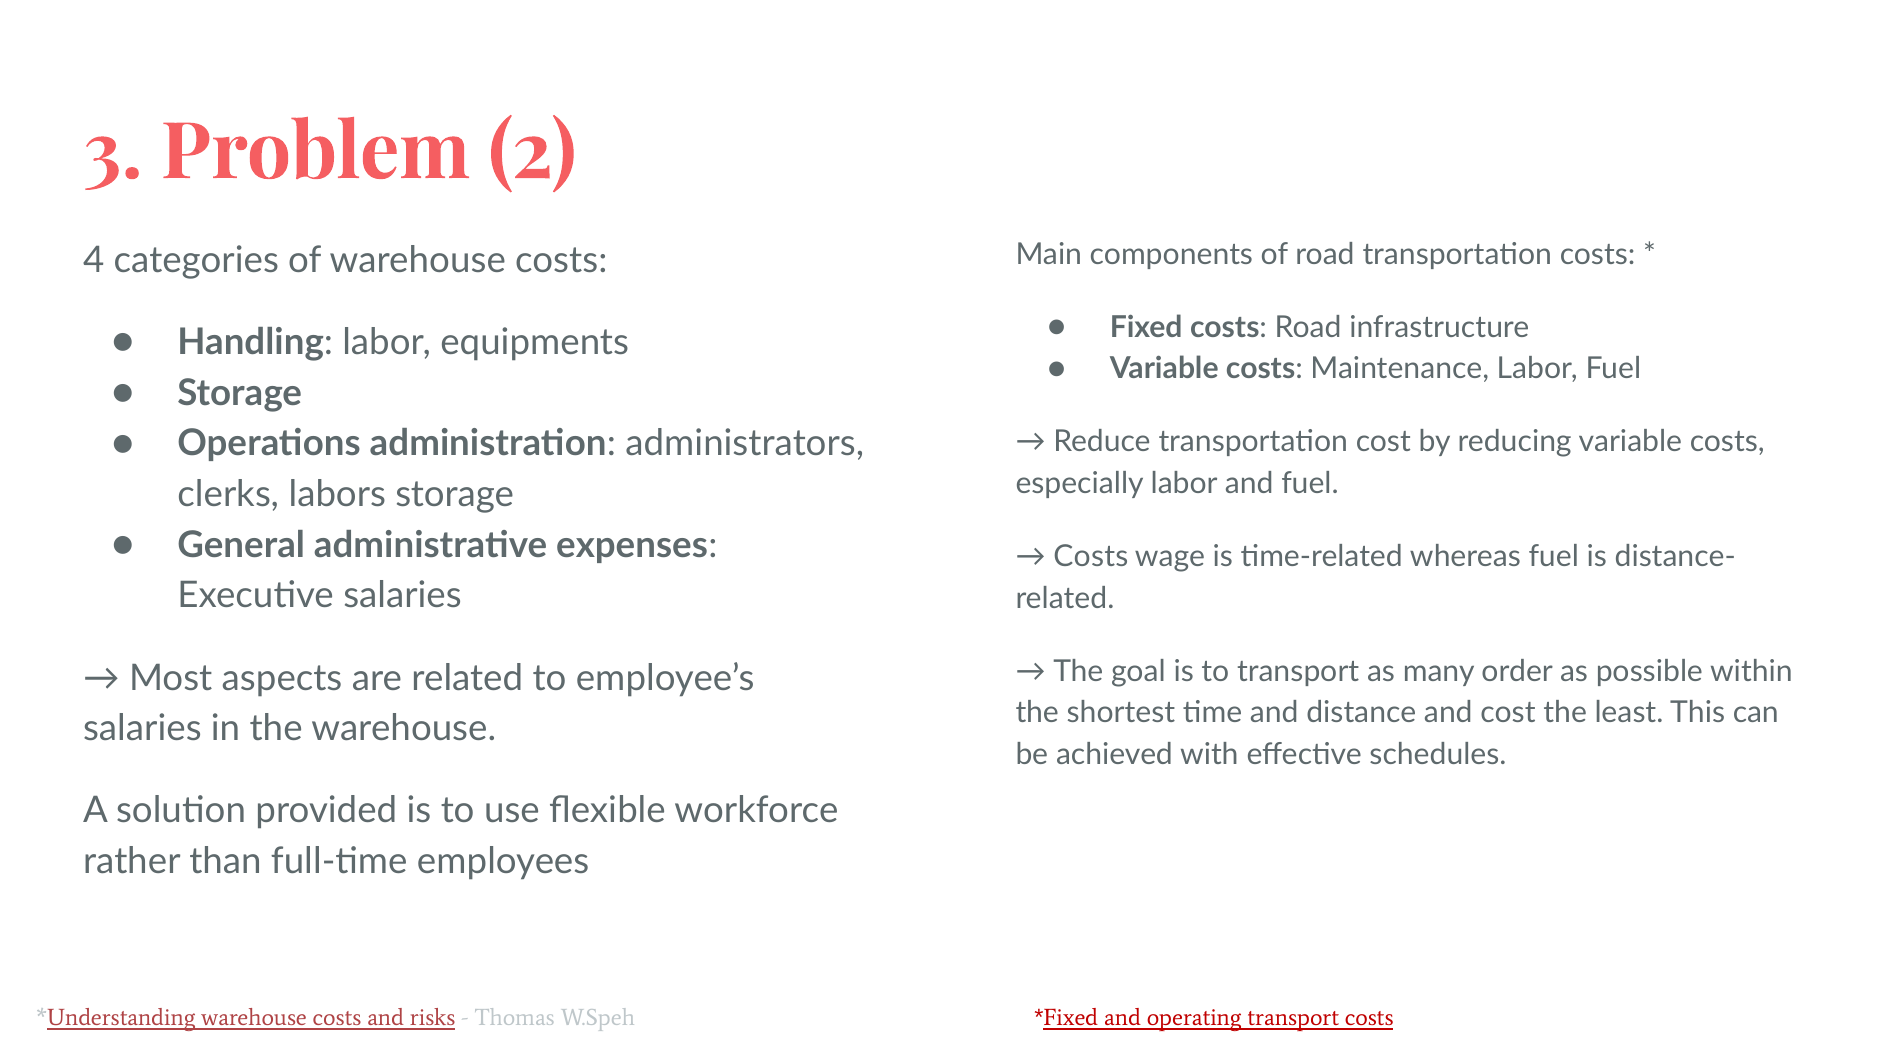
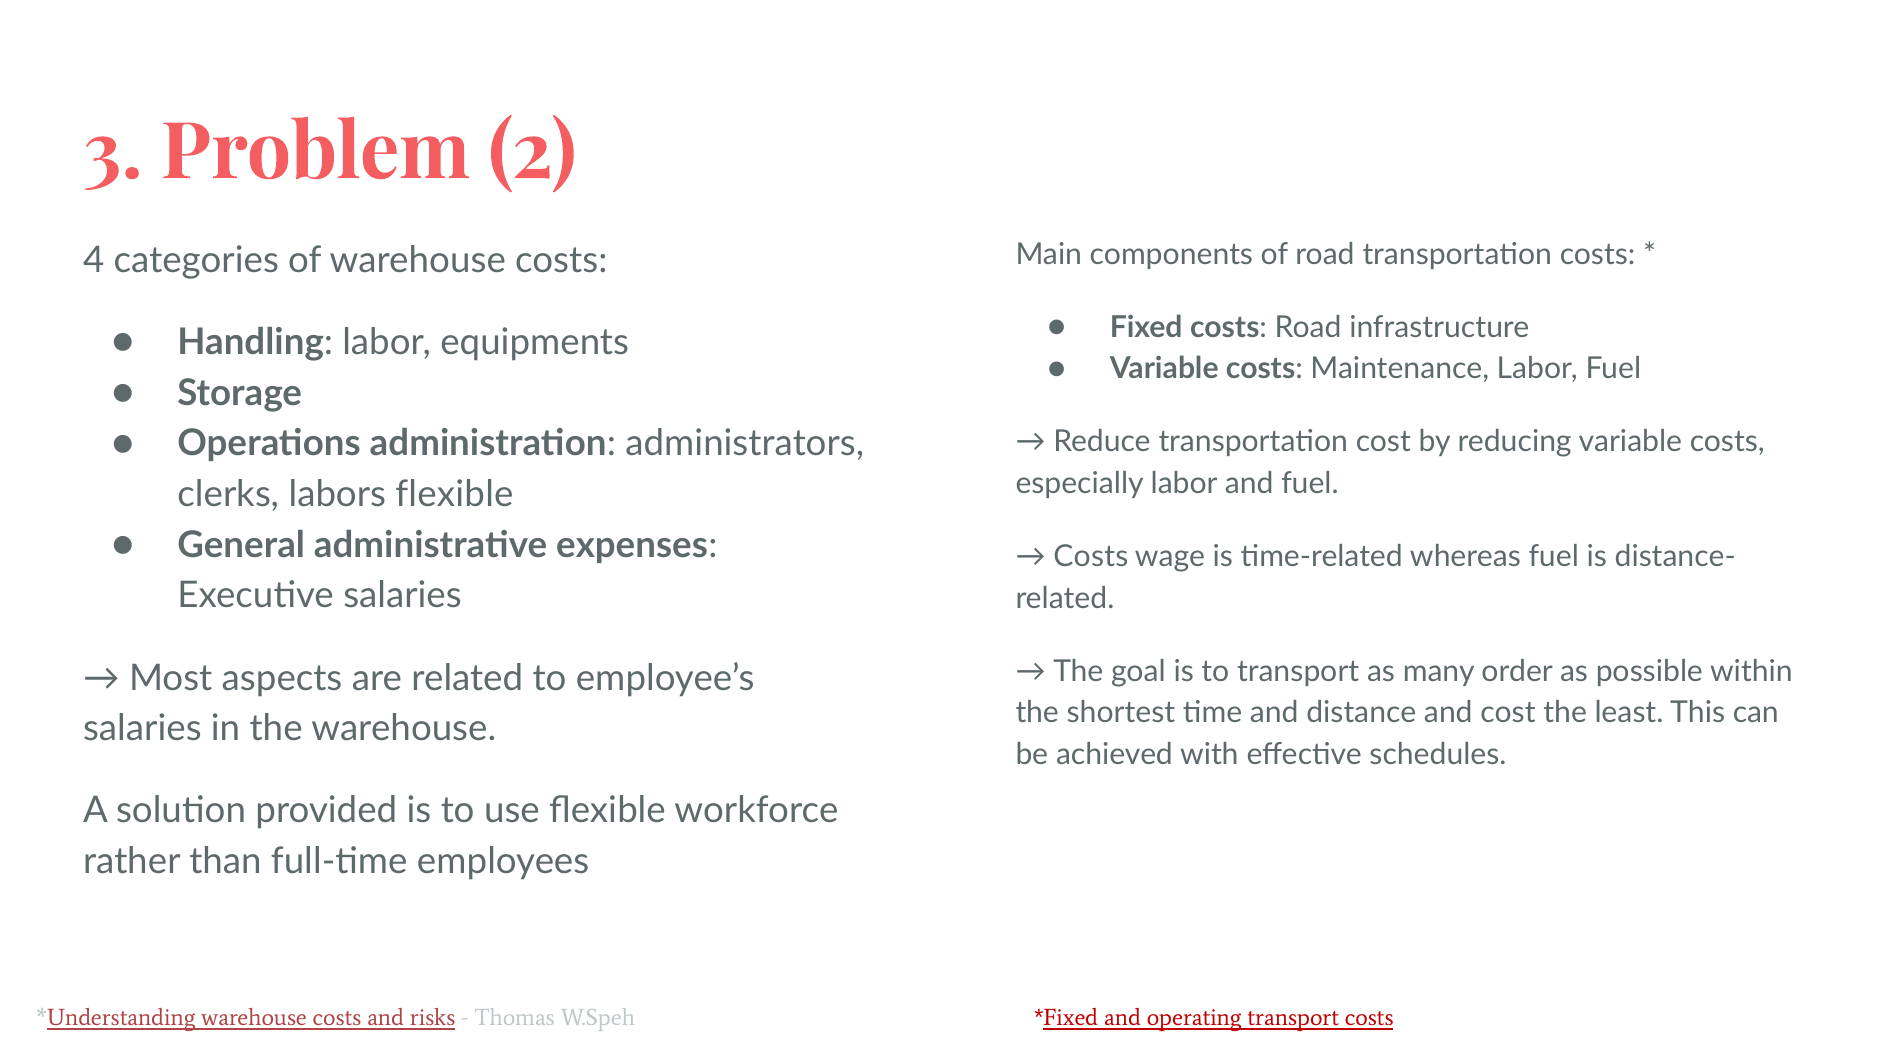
labors storage: storage -> flexible
